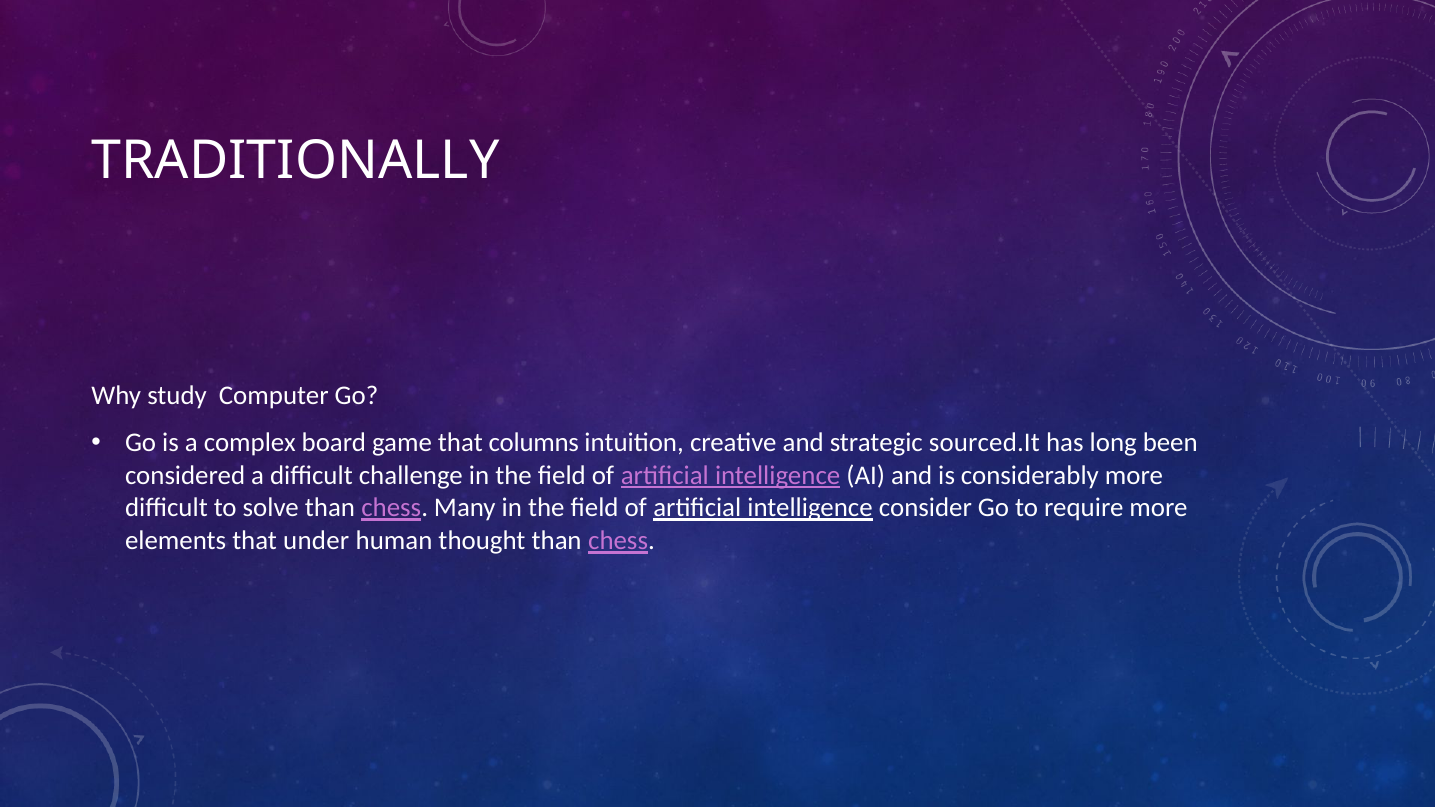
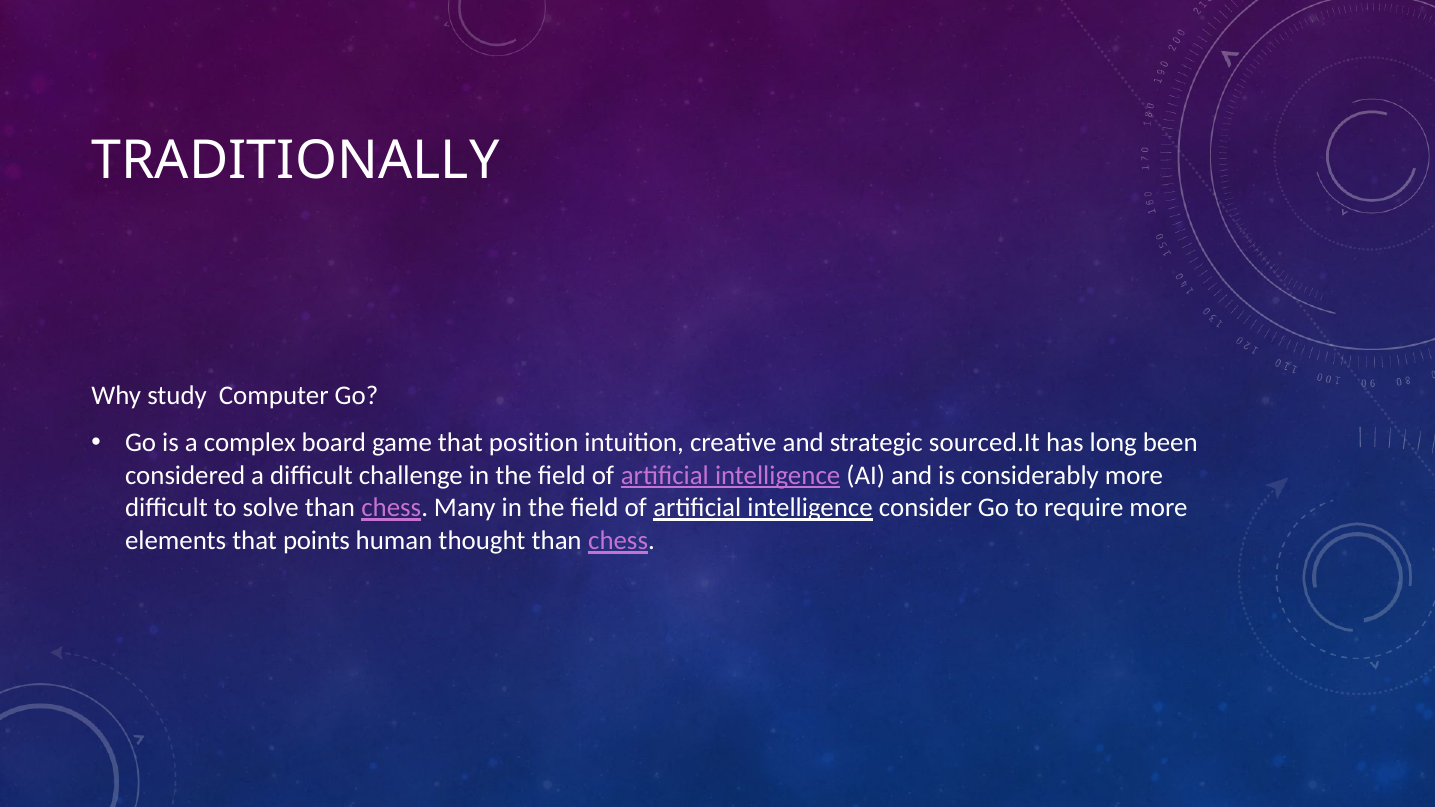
columns: columns -> position
under: under -> points
